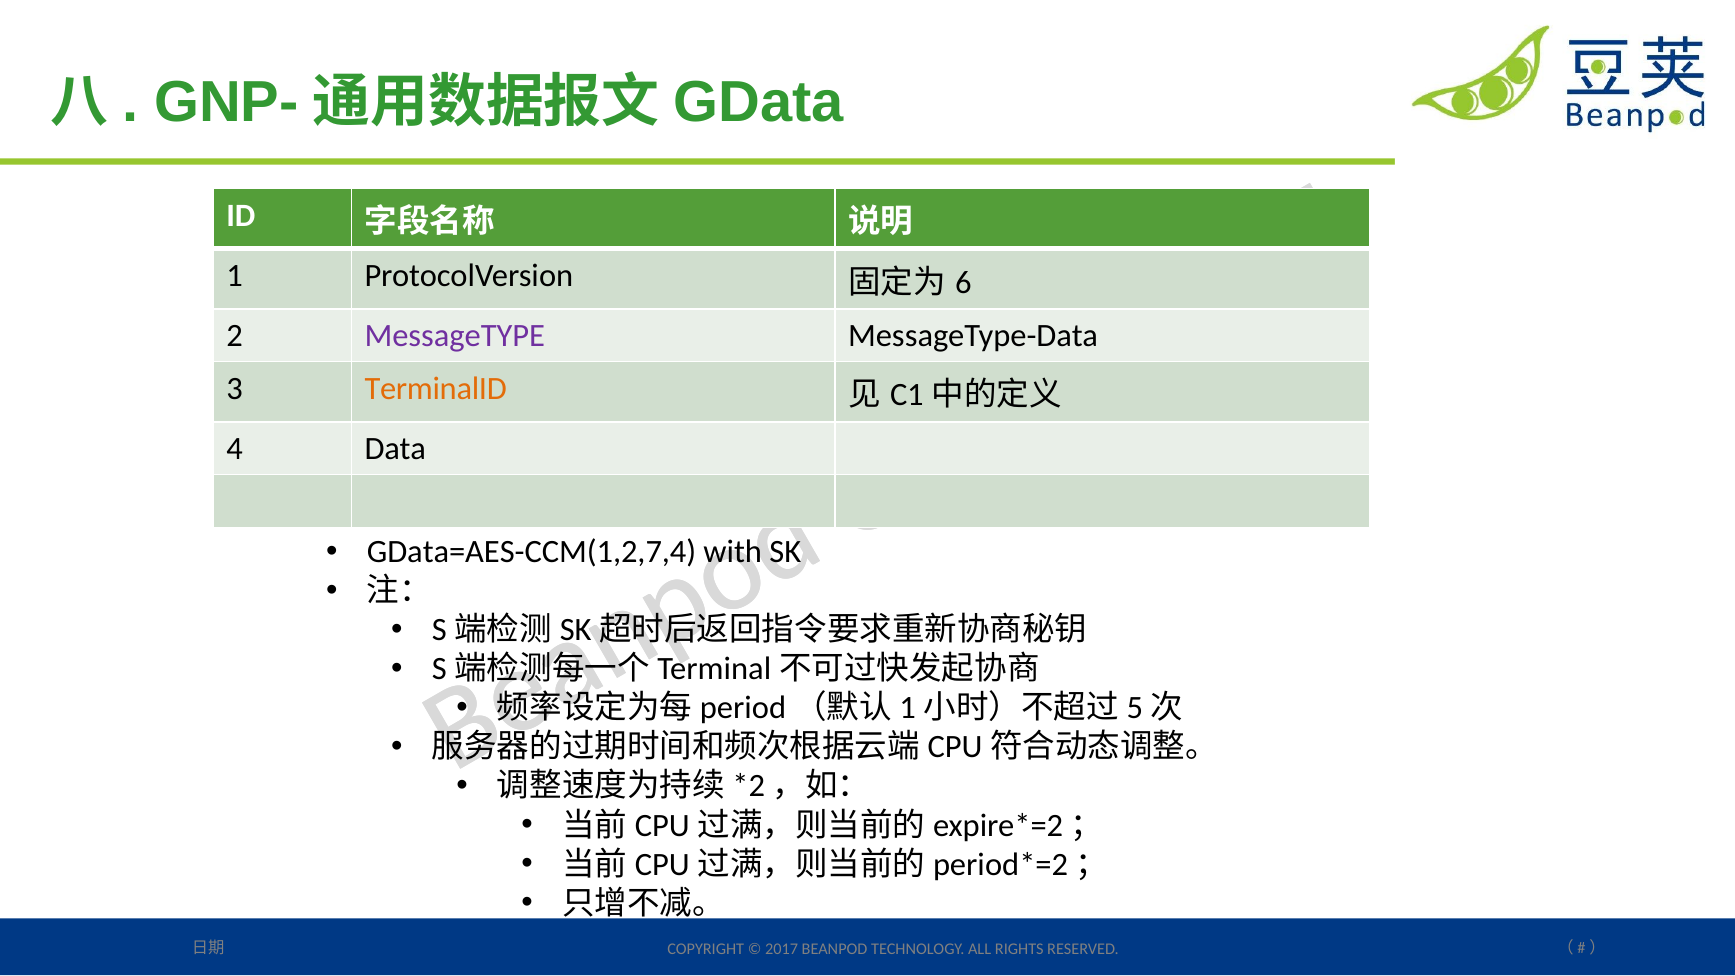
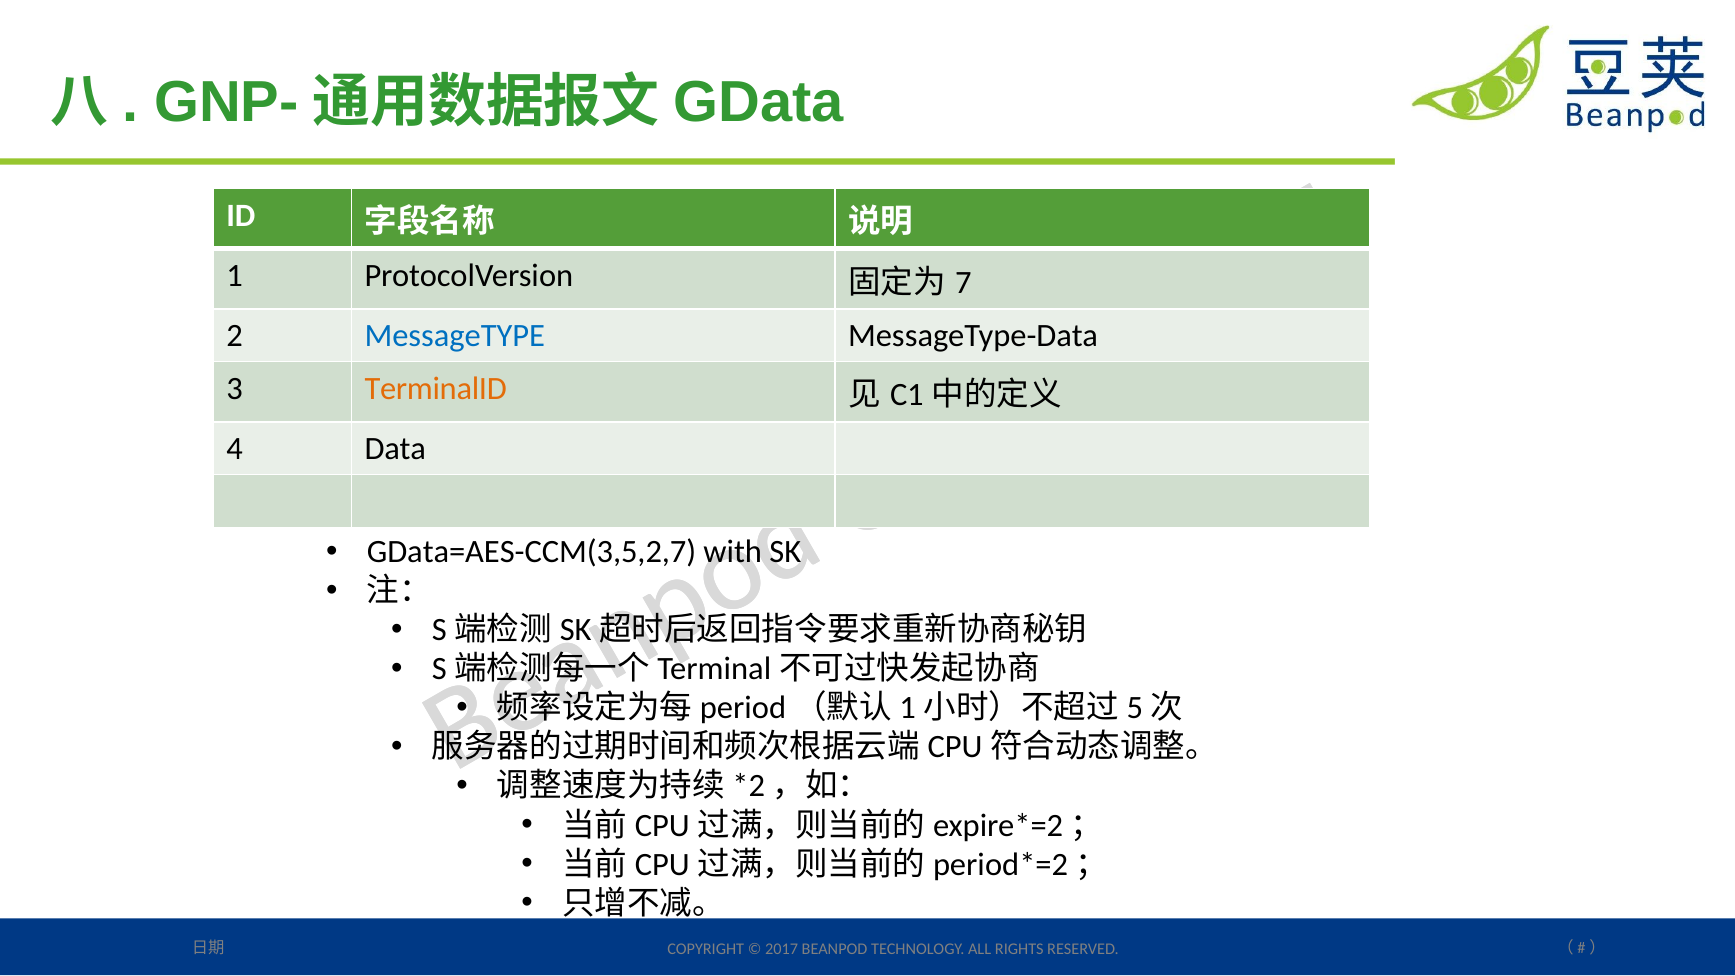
6: 6 -> 7
MessageTYPE colour: purple -> blue
GData=AES-CCM(1,2,7,4: GData=AES-CCM(1,2,7,4 -> GData=AES-CCM(3,5,2,7
